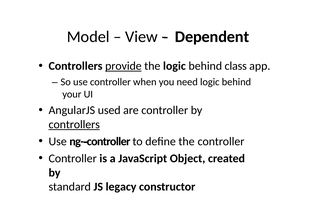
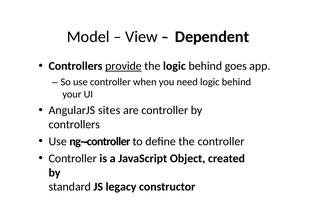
class: class -> goes
used: used -> sites
controllers at (74, 125) underline: present -> none
